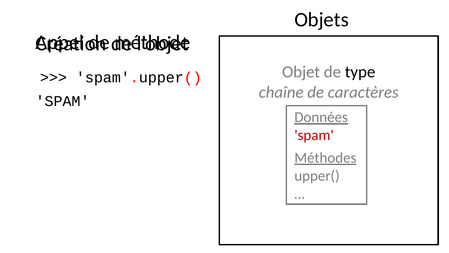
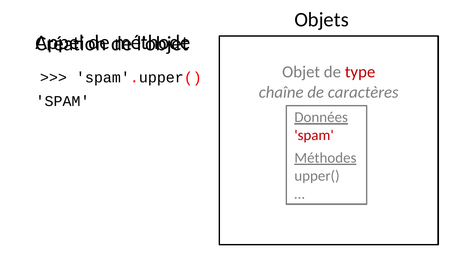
type colour: black -> red
